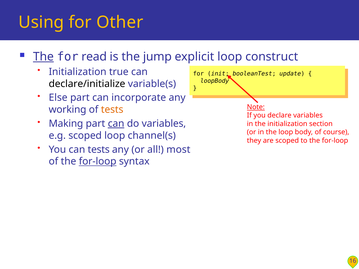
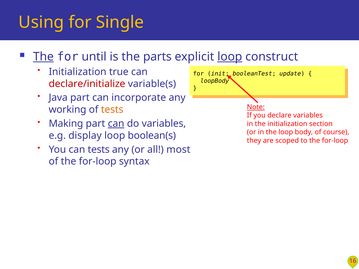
Other: Other -> Single
read: read -> until
jump: jump -> parts
loop at (230, 57) underline: none -> present
declare/initialize colour: black -> red
Else: Else -> Java
e.g scoped: scoped -> display
channel(s: channel(s -> boolean(s
for-loop at (98, 162) underline: present -> none
